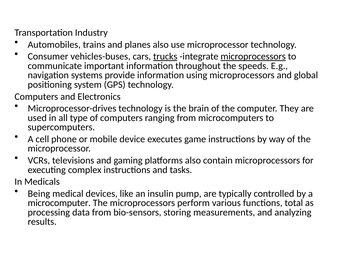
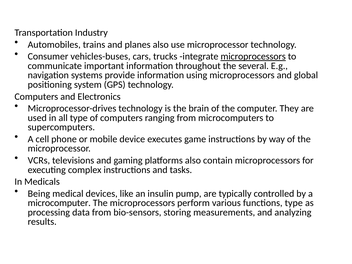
trucks underline: present -> none
speeds: speeds -> several
functions total: total -> type
